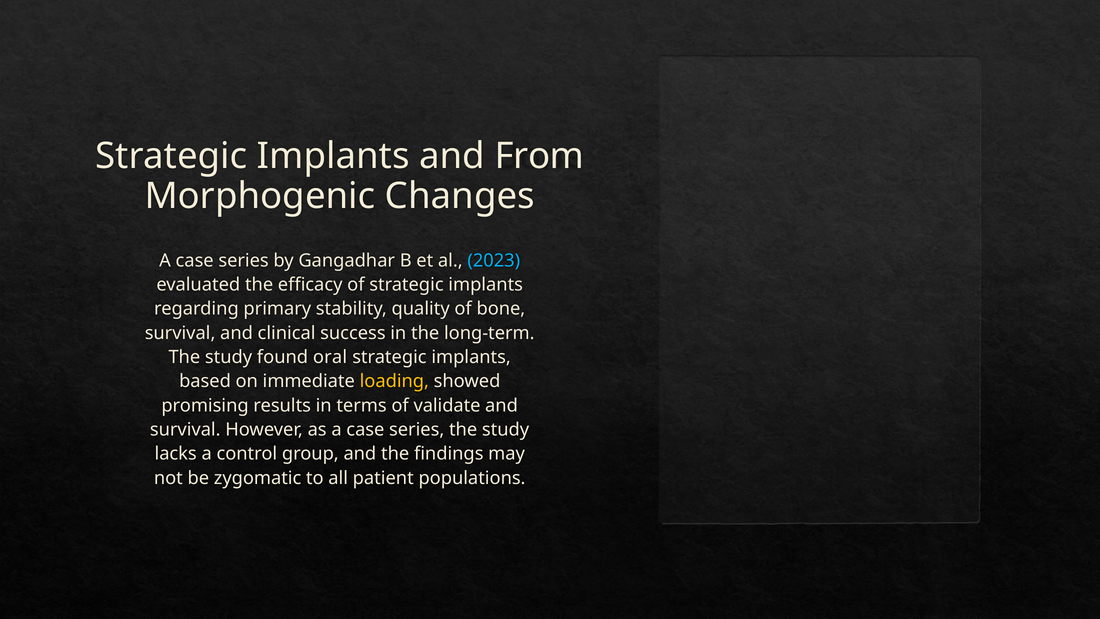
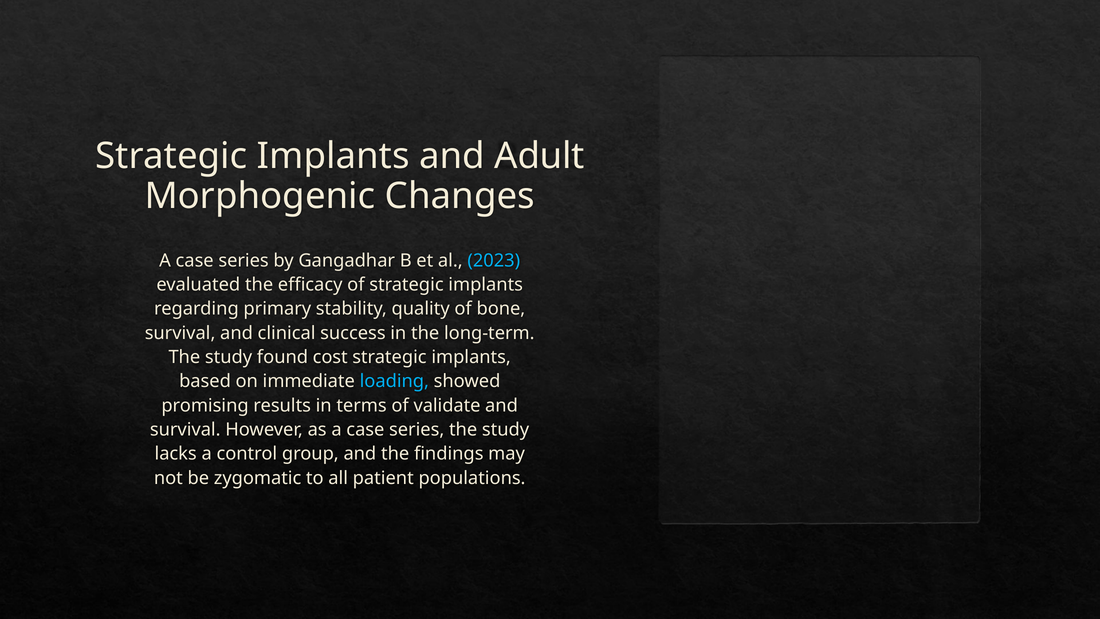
From: From -> Adult
oral: oral -> cost
loading colour: yellow -> light blue
